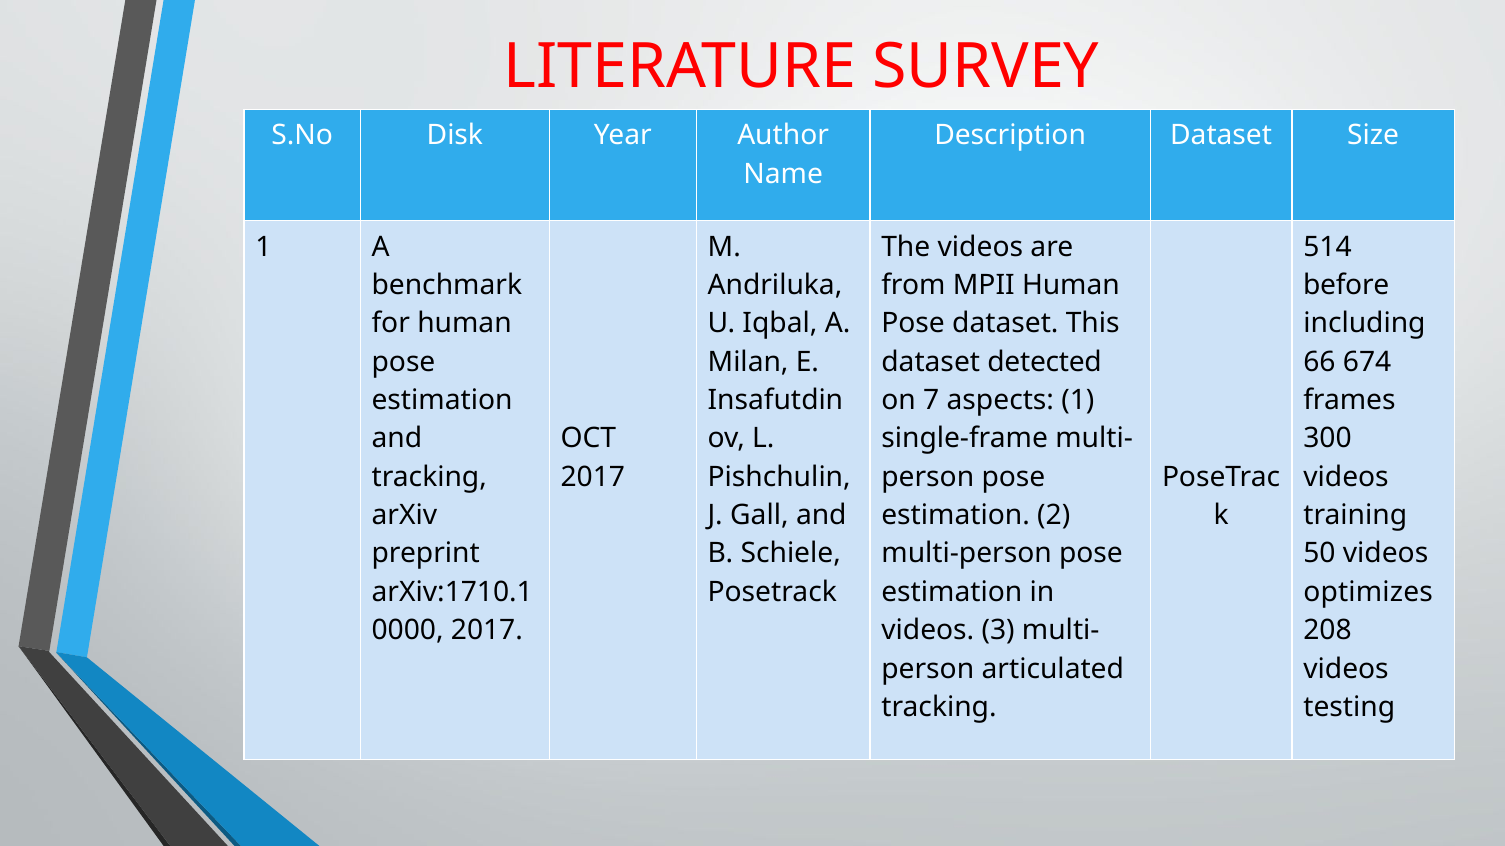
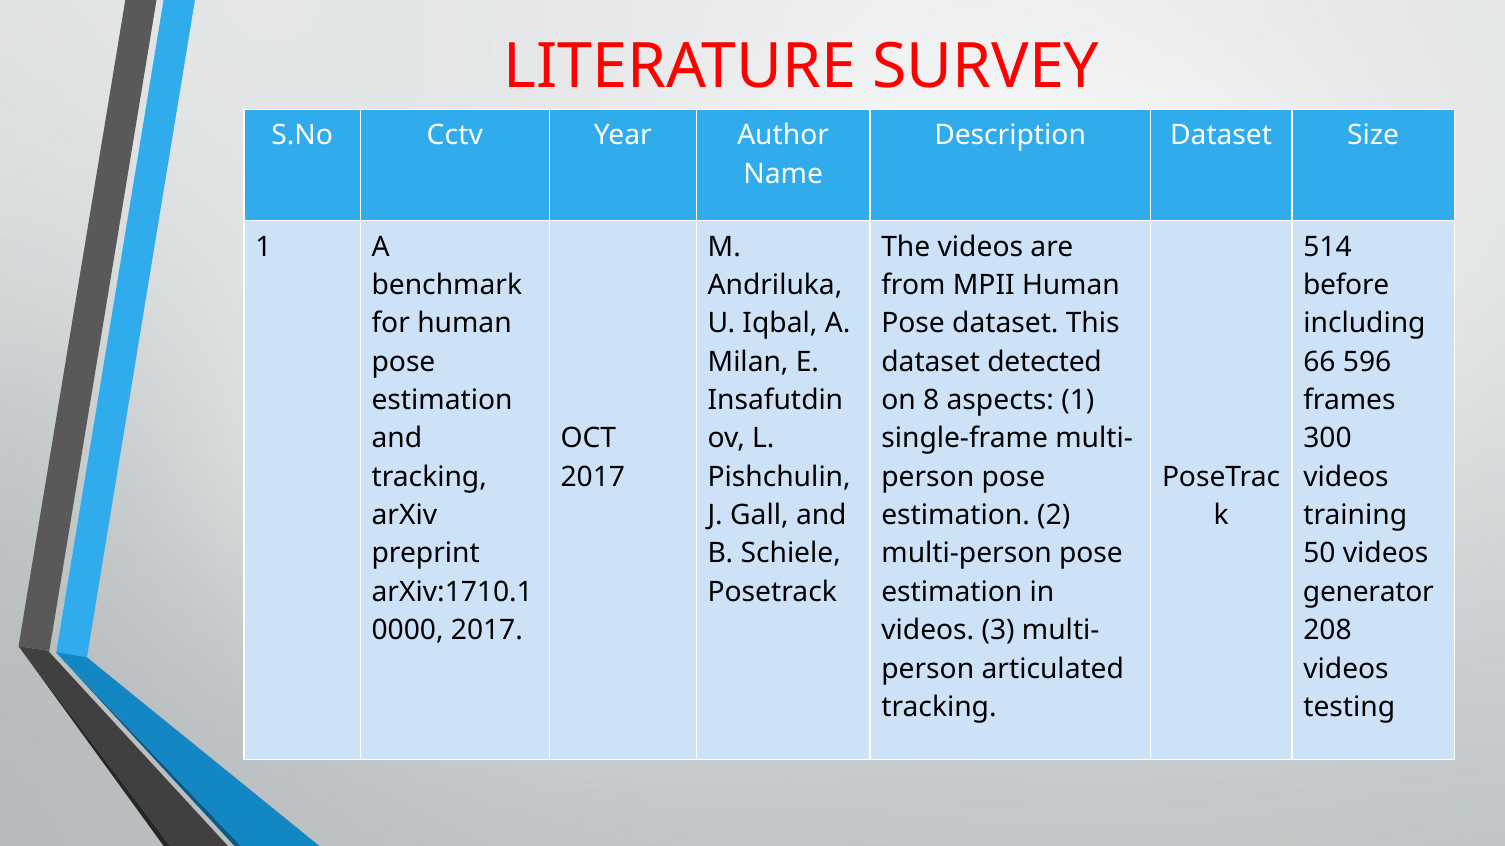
Disk: Disk -> Cctv
674: 674 -> 596
7: 7 -> 8
optimizes: optimizes -> generator
